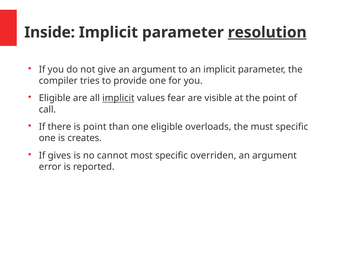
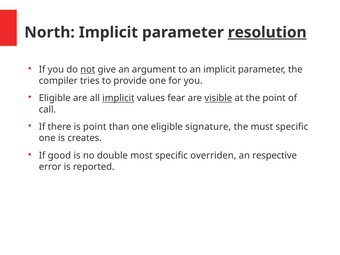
Inside: Inside -> North
not underline: none -> present
visible underline: none -> present
overloads: overloads -> signature
gives: gives -> good
cannot: cannot -> double
argument at (275, 155): argument -> respective
